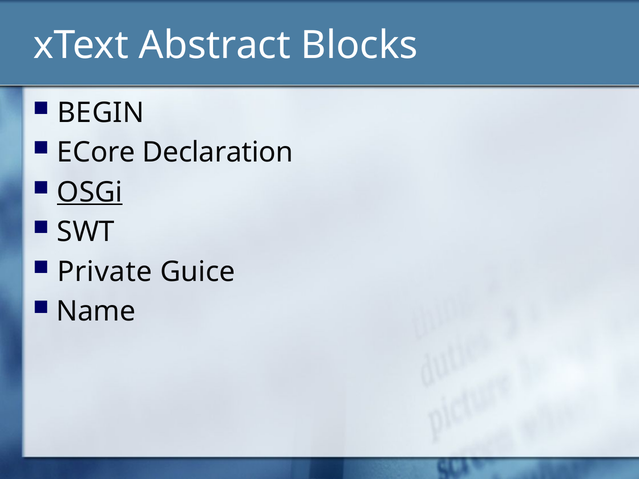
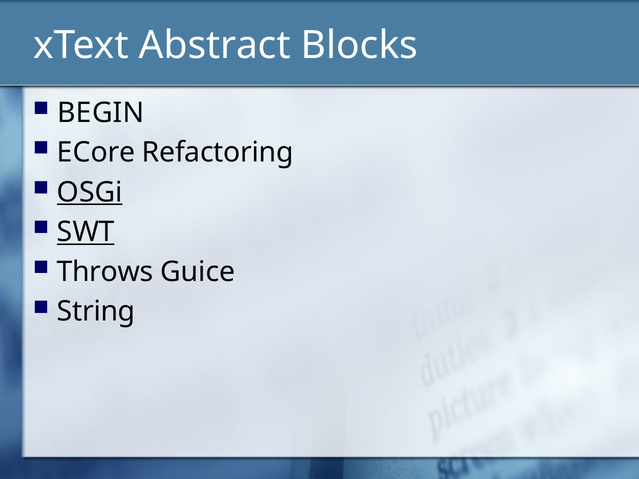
Declaration: Declaration -> Refactoring
SWT underline: none -> present
Private: Private -> Throws
Name: Name -> String
